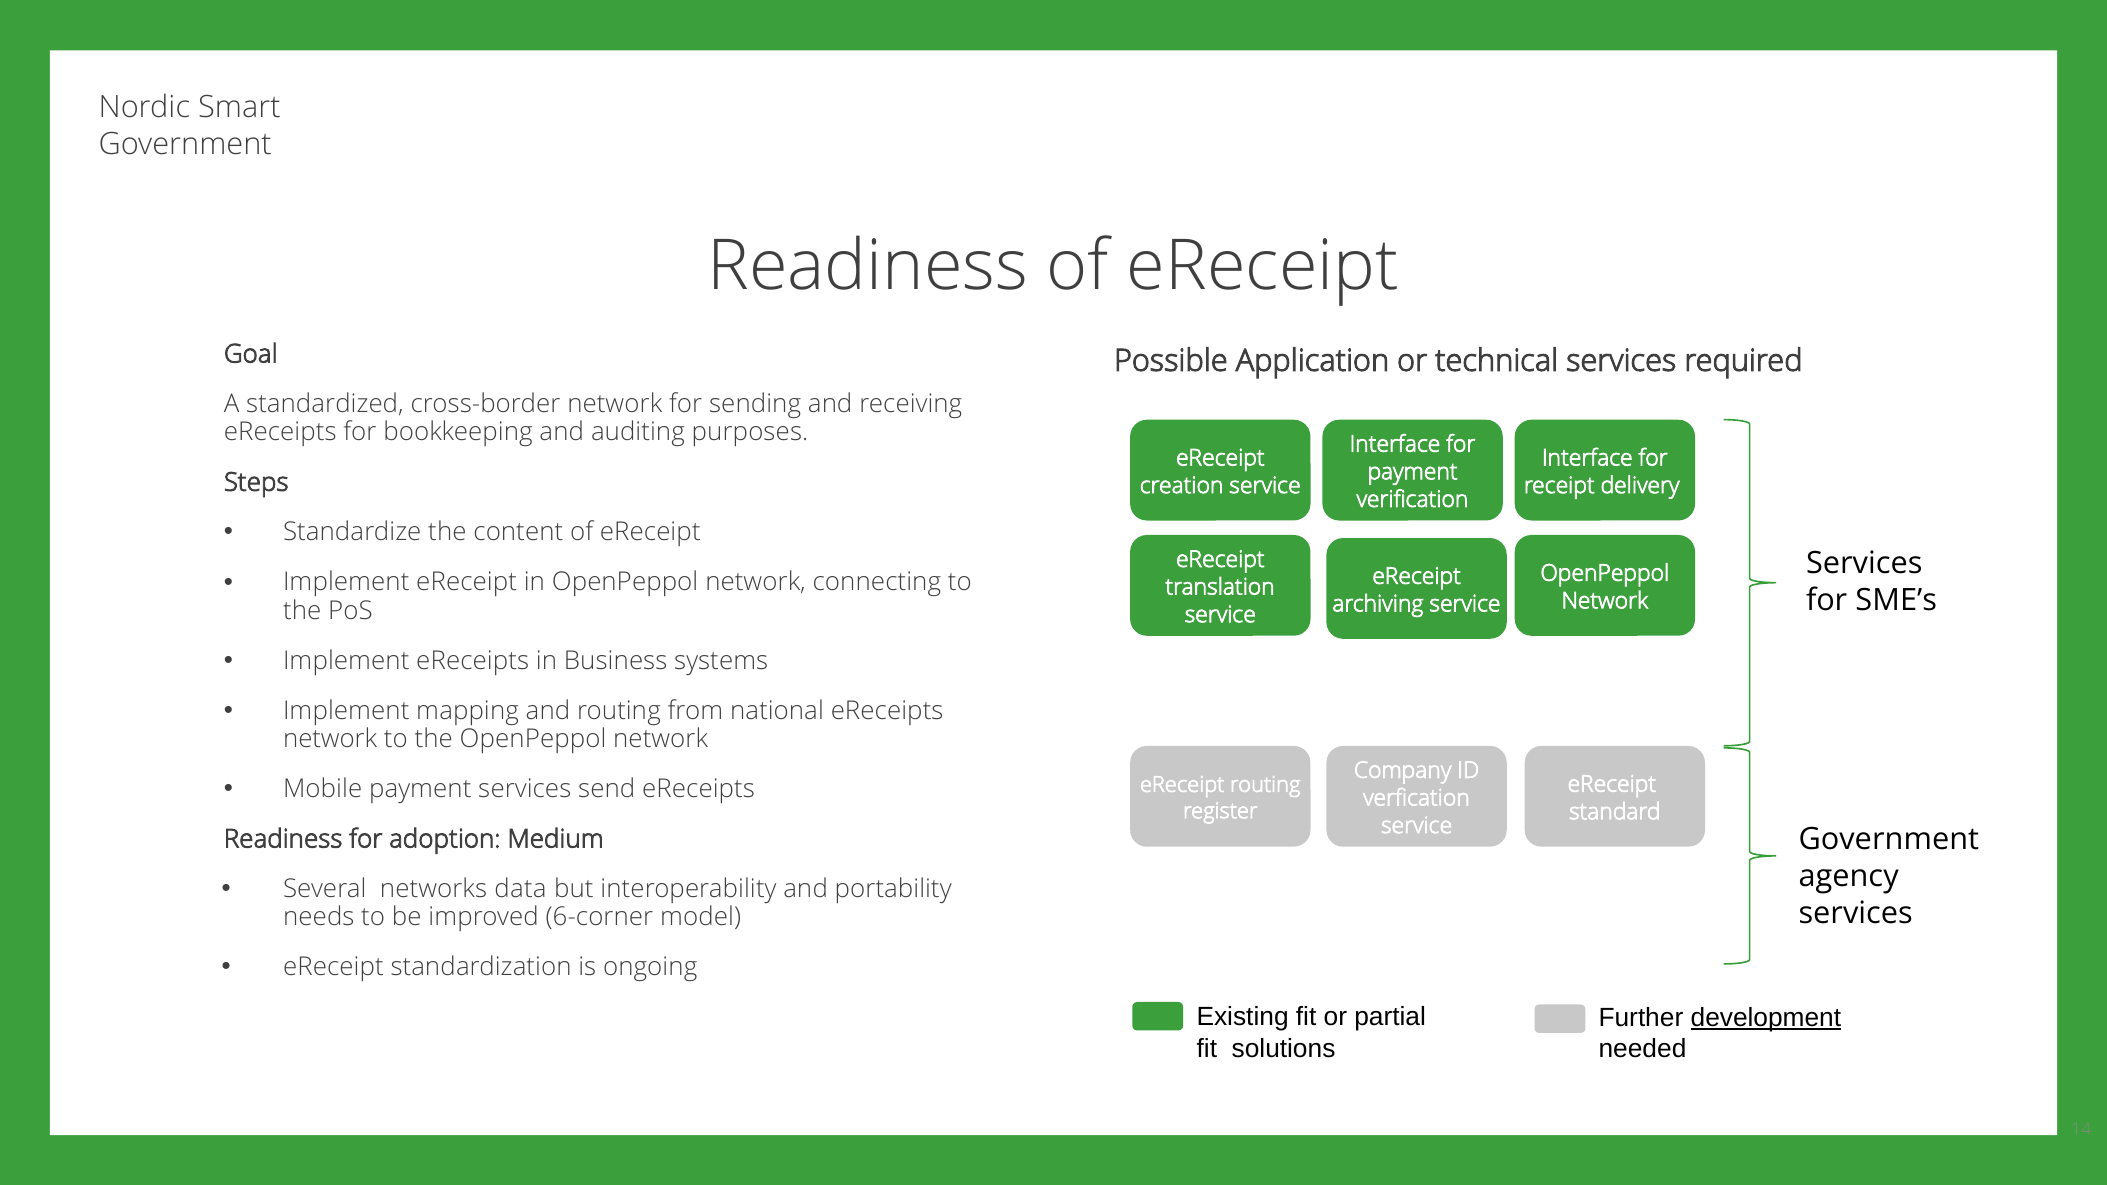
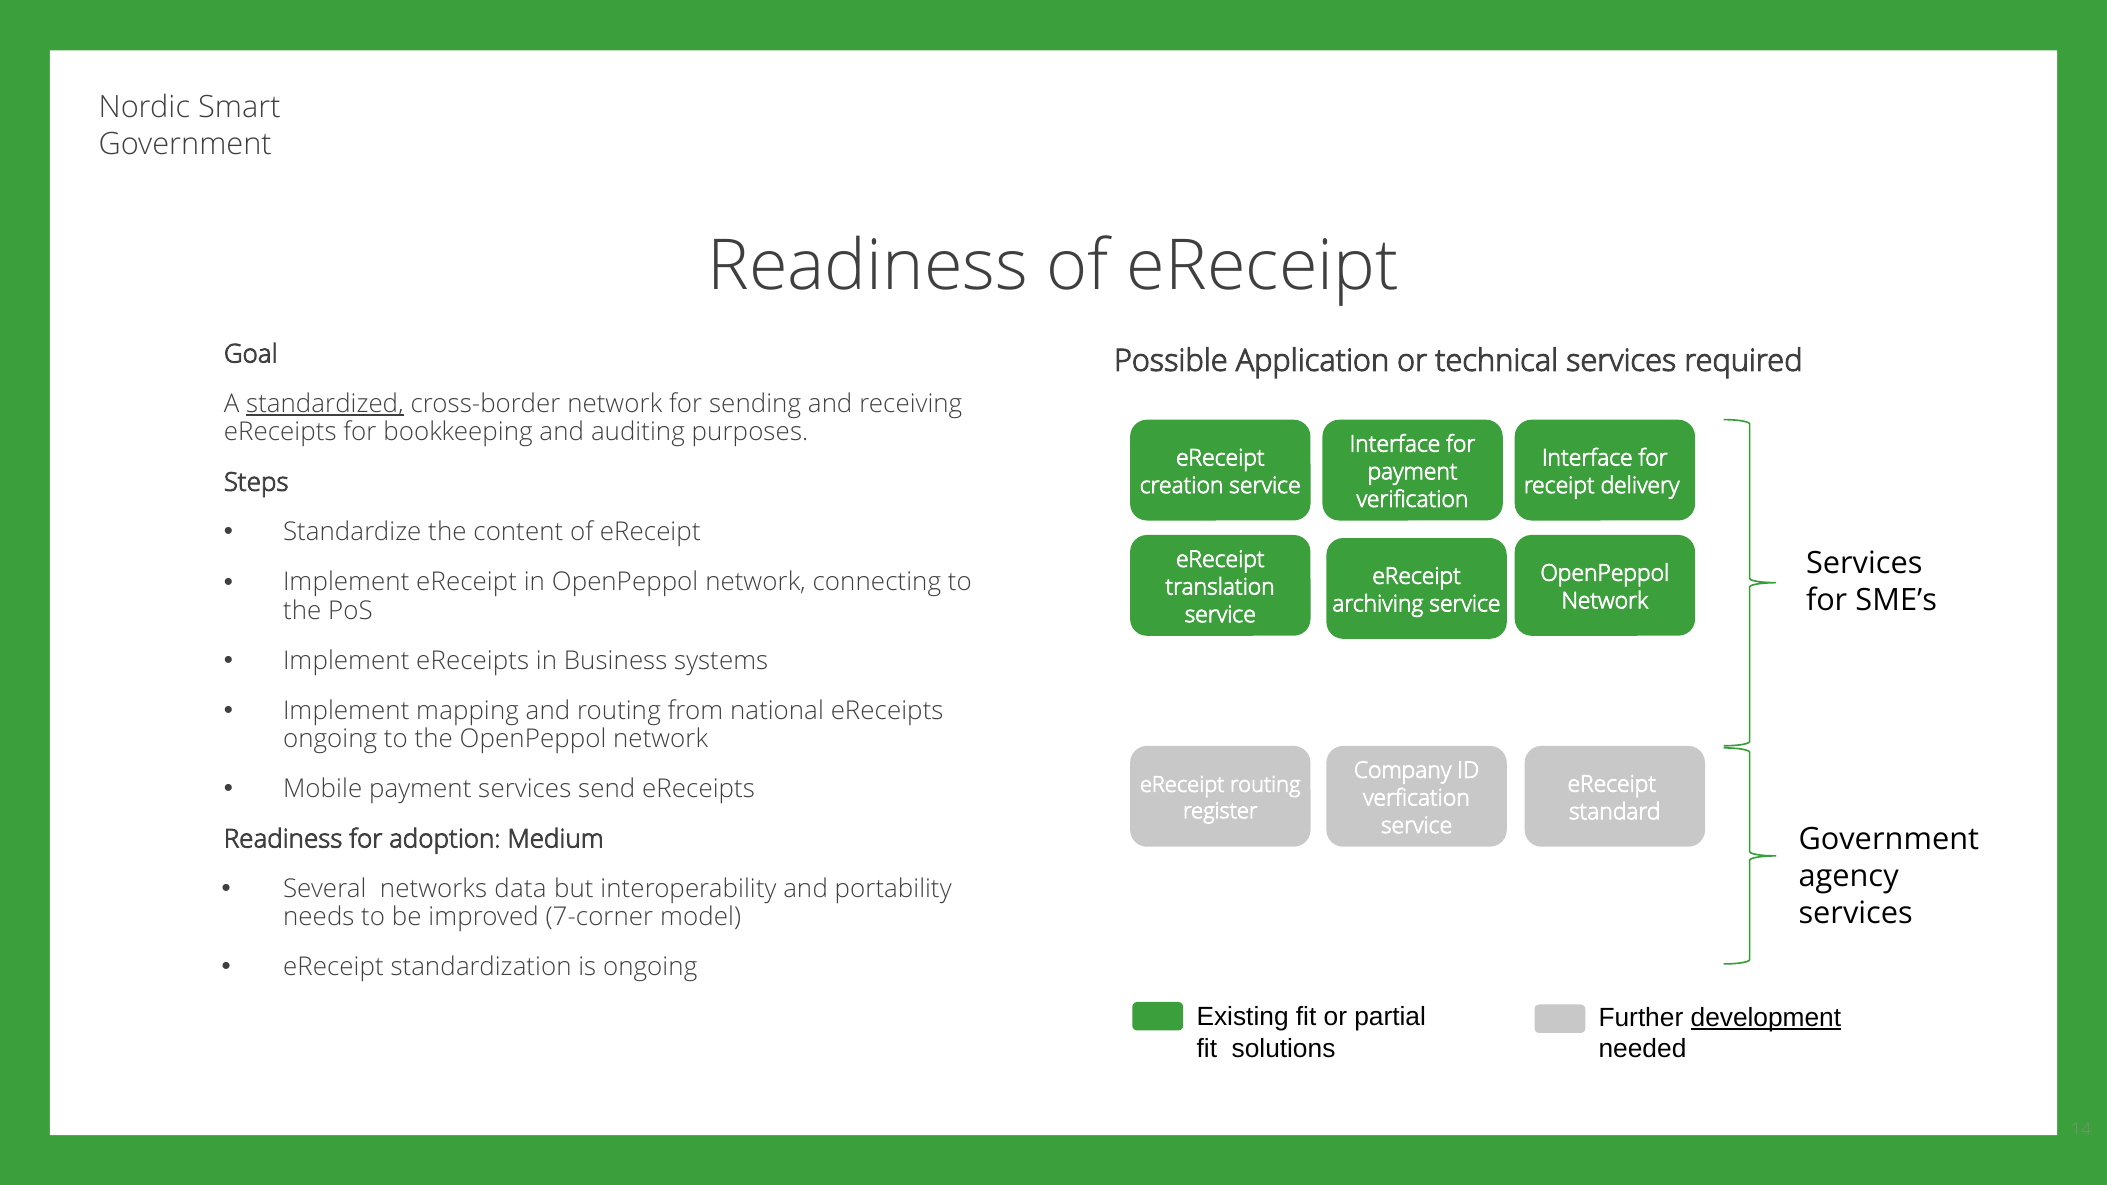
standardized underline: none -> present
network at (330, 739): network -> ongoing
6-corner: 6-corner -> 7-corner
